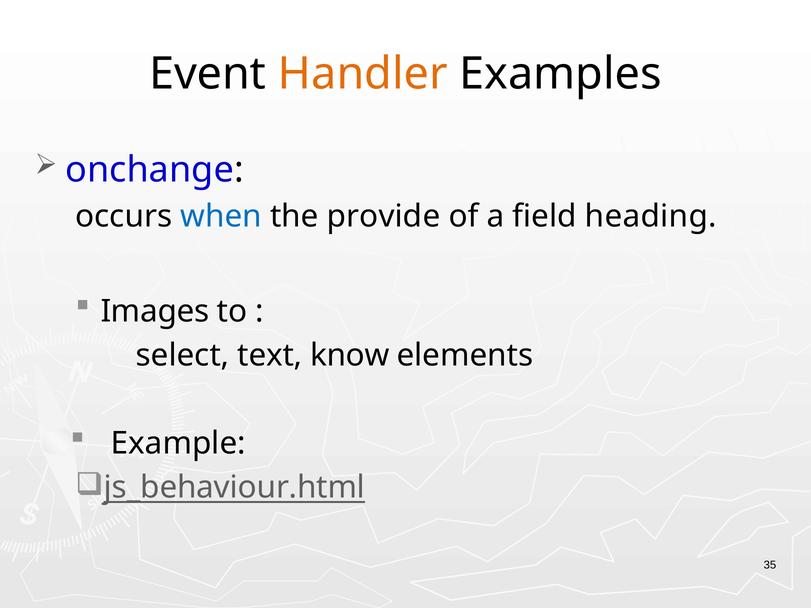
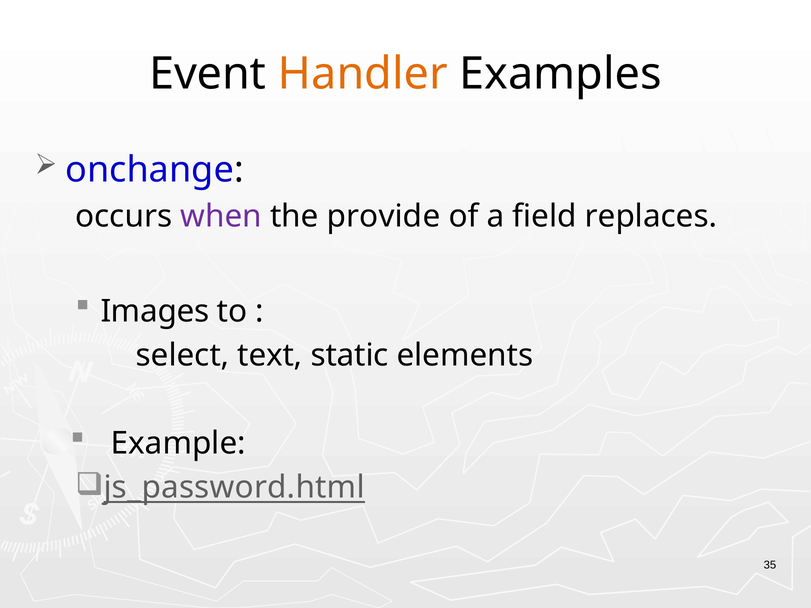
when colour: blue -> purple
heading: heading -> replaces
know: know -> static
js_behaviour.html: js_behaviour.html -> js_password.html
